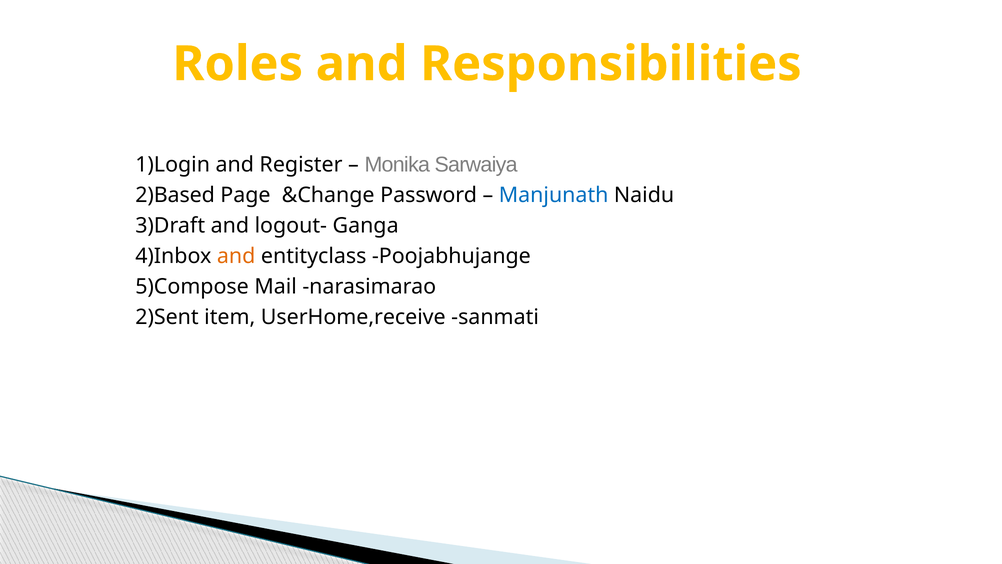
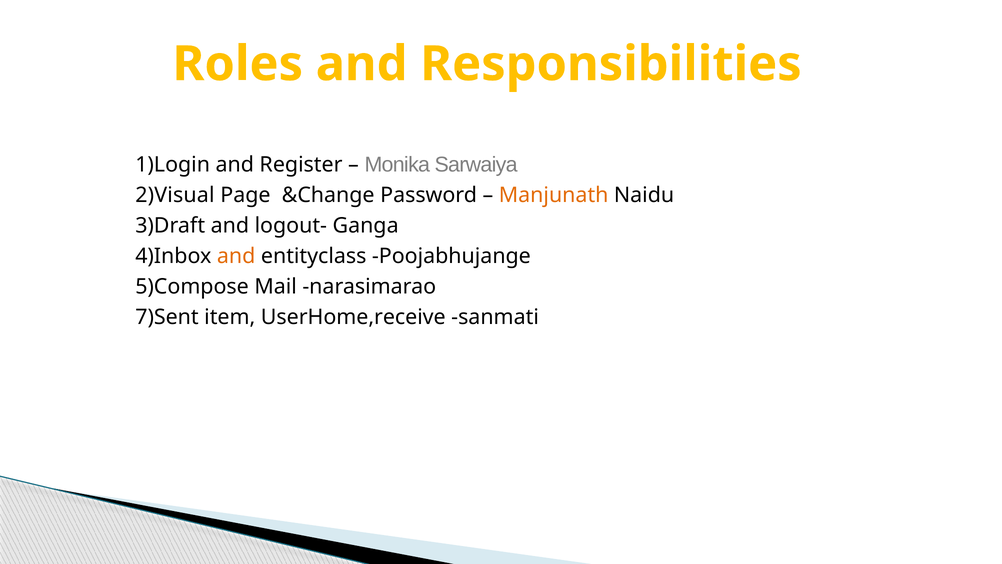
2)Based: 2)Based -> 2)Visual
Manjunath colour: blue -> orange
2)Sent: 2)Sent -> 7)Sent
